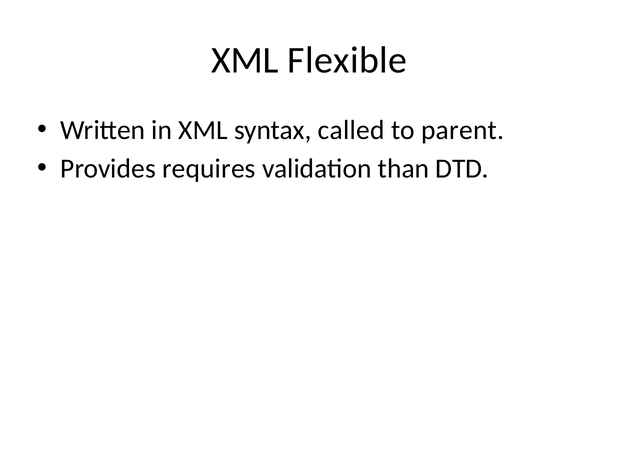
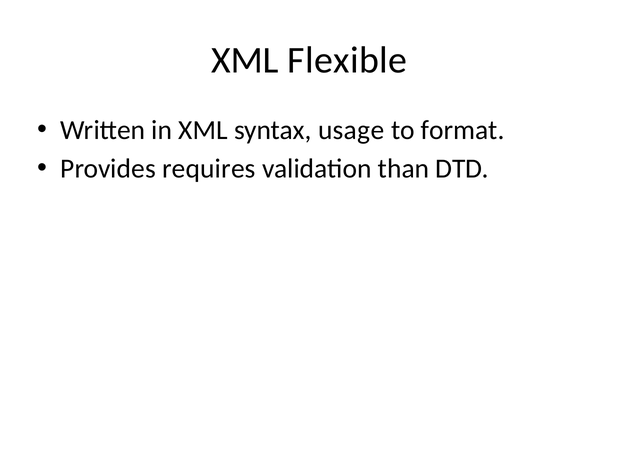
called: called -> usage
parent: parent -> format
